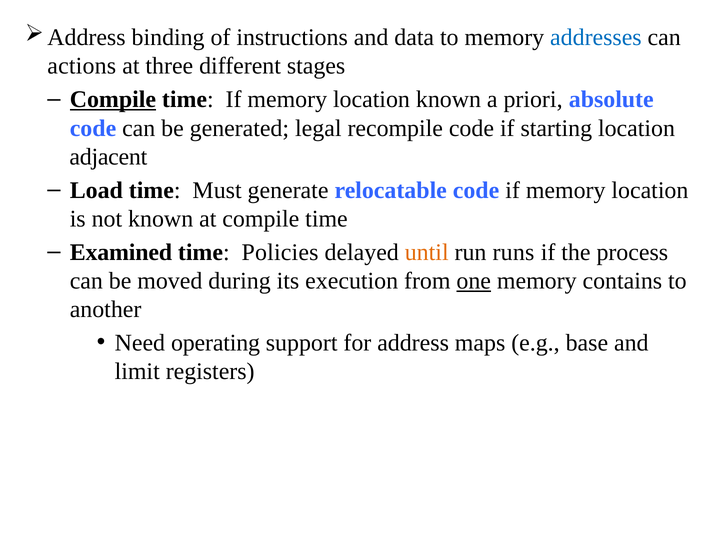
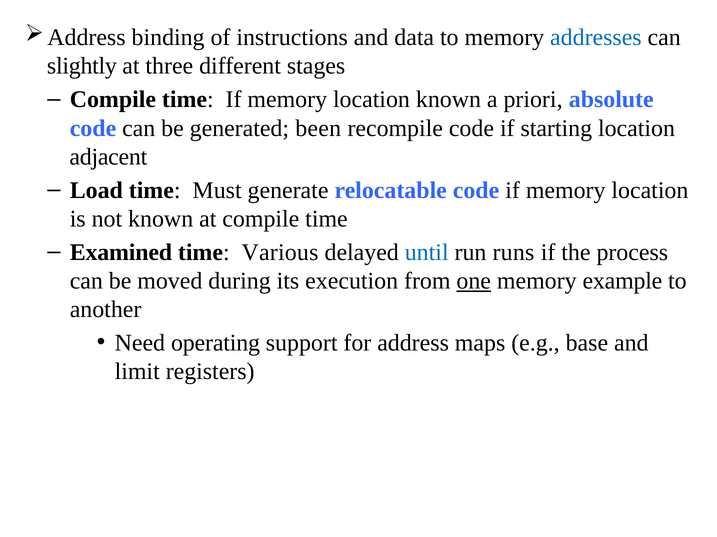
actions: actions -> slightly
Compile at (113, 100) underline: present -> none
legal: legal -> been
Policies: Policies -> Various
until colour: orange -> blue
contains: contains -> example
